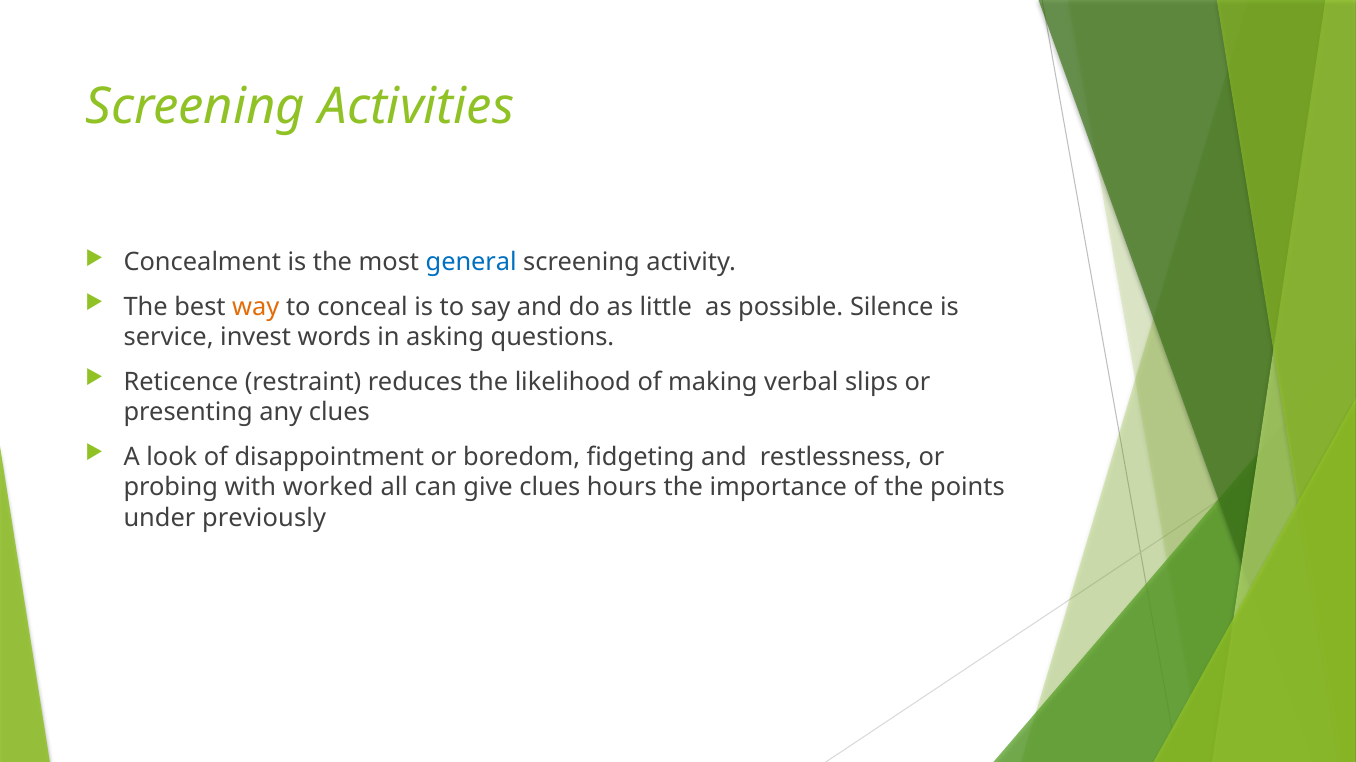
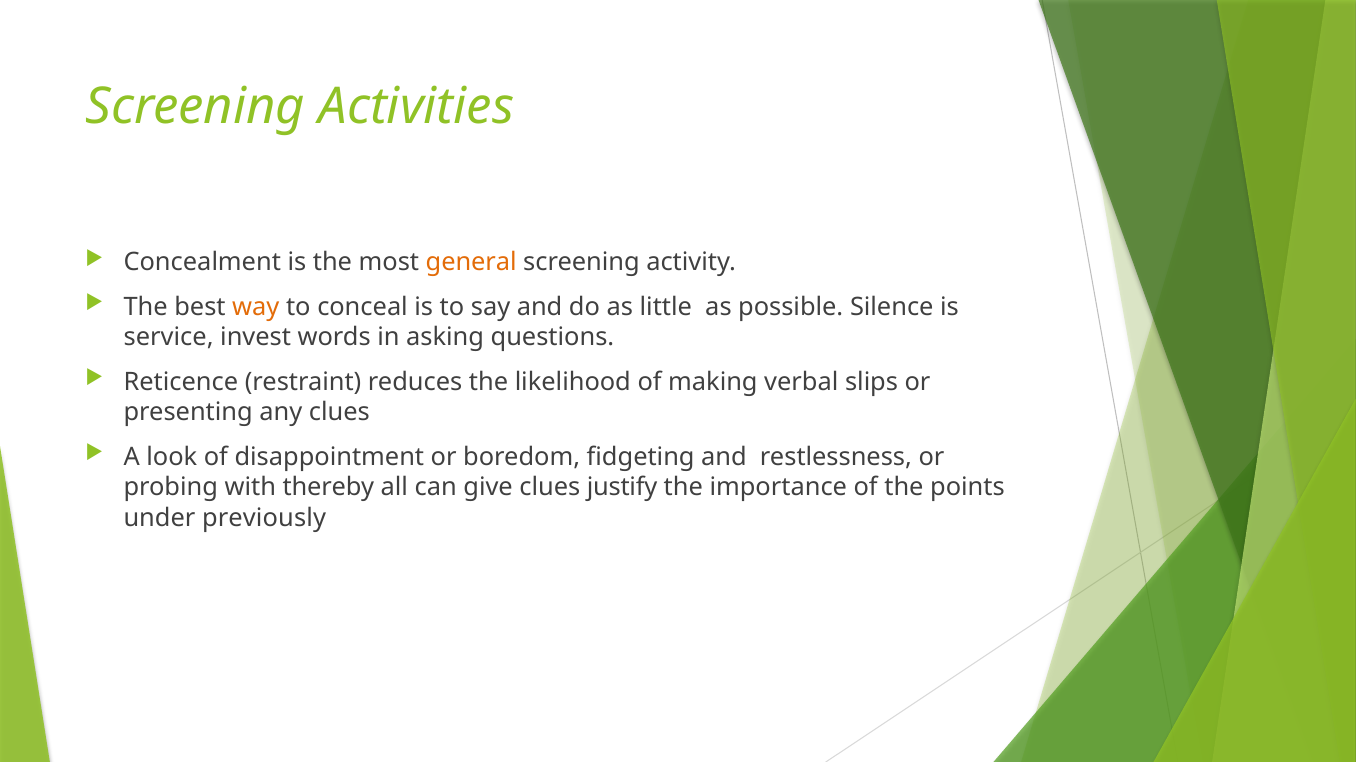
general colour: blue -> orange
worked: worked -> thereby
hours: hours -> justify
